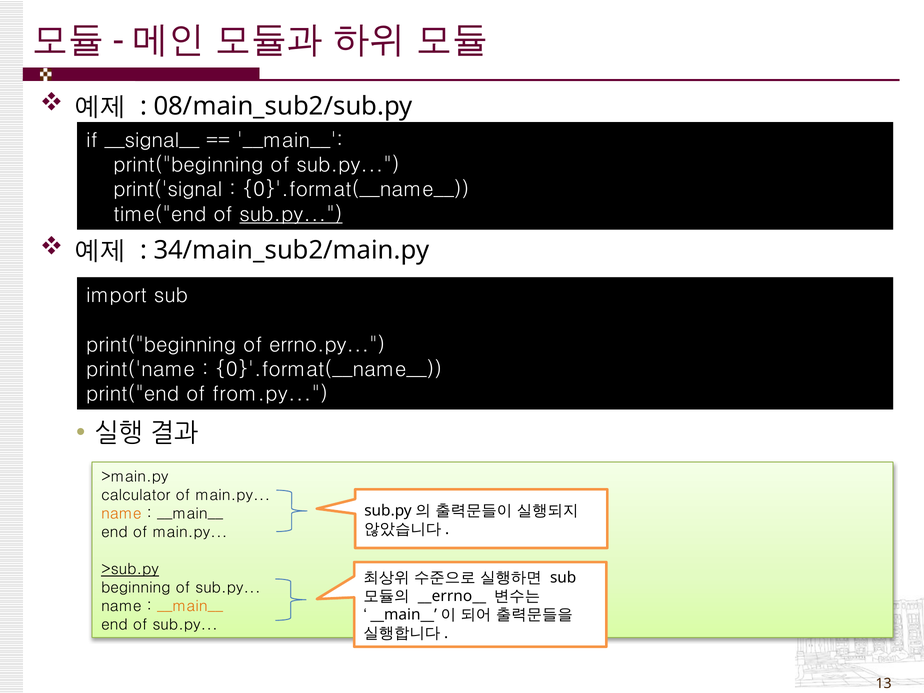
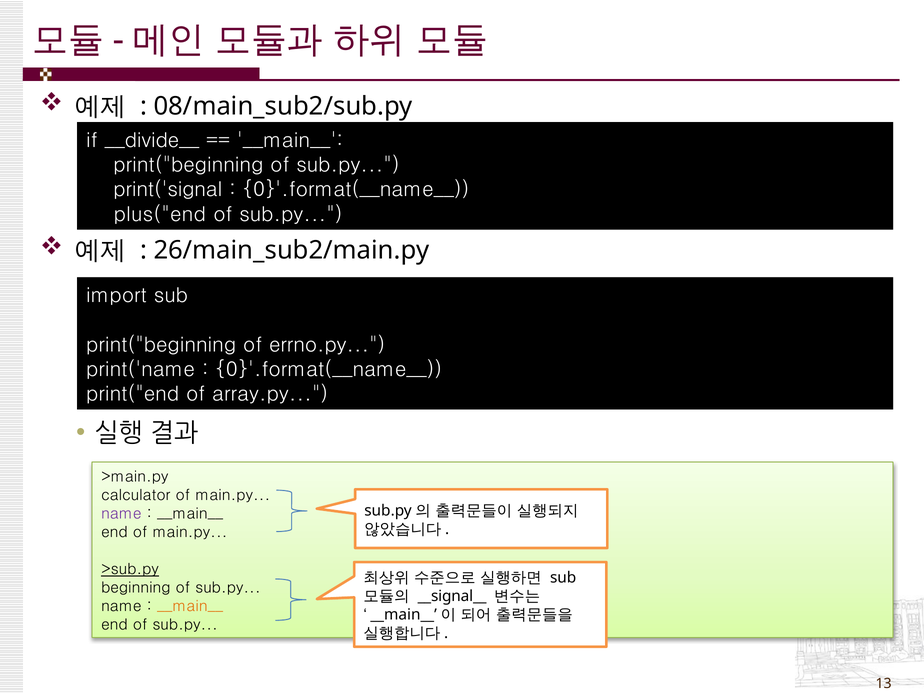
__signal__: __signal__ -> __divide__
time("end: time("end -> plus("end
sub.py at (291, 214) underline: present -> none
34/main_sub2/main.py: 34/main_sub2/main.py -> 26/main_sub2/main.py
from.py: from.py -> array.py
name at (121, 514) colour: orange -> purple
__errno__: __errno__ -> __signal__
